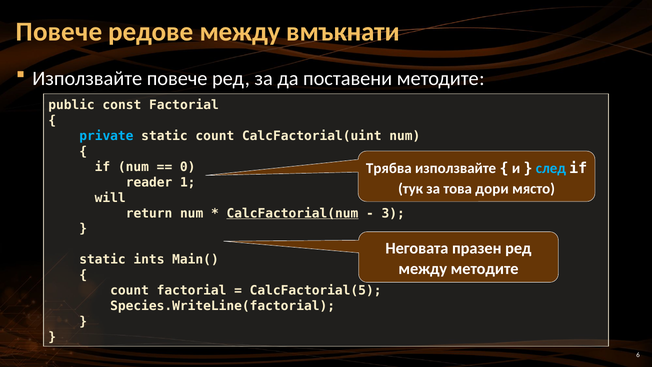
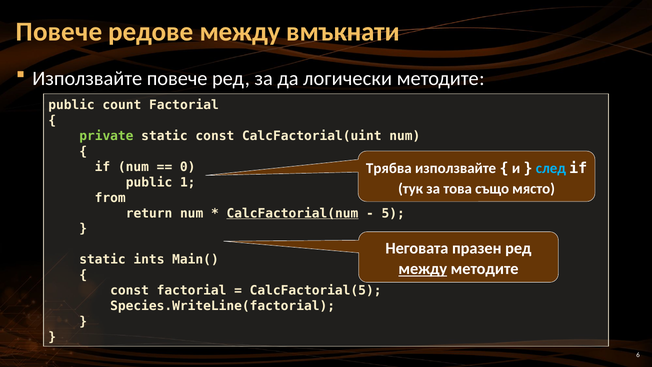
поставени: поставени -> логически
const: const -> count
private colour: light blue -> light green
static count: count -> const
reader at (149, 182): reader -> public
дори: дори -> също
will: will -> from
3: 3 -> 5
между at (423, 269) underline: none -> present
count at (130, 291): count -> const
